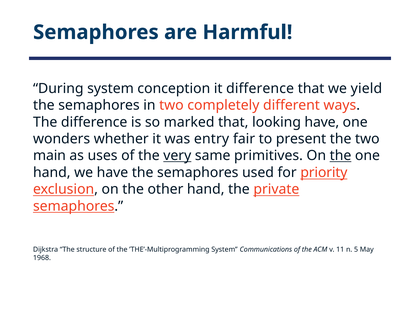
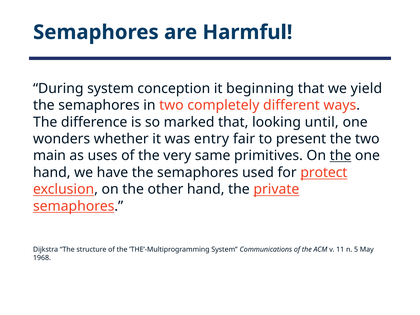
it difference: difference -> beginning
looking have: have -> until
very underline: present -> none
priority: priority -> protect
